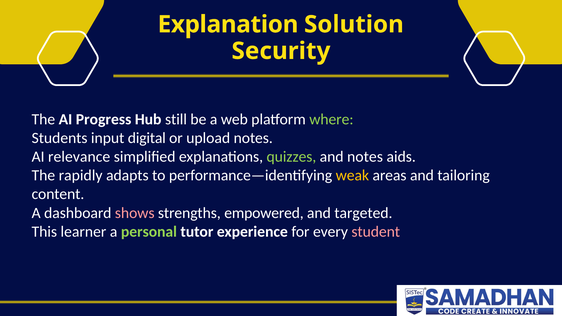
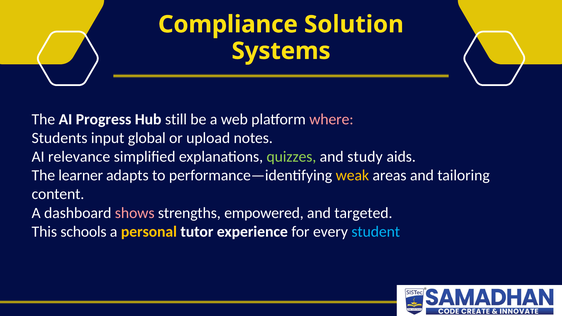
Explanation: Explanation -> Compliance
Security: Security -> Systems
where colour: light green -> pink
digital: digital -> global
and notes: notes -> study
rapidly: rapidly -> learner
learner: learner -> schools
personal colour: light green -> yellow
student colour: pink -> light blue
